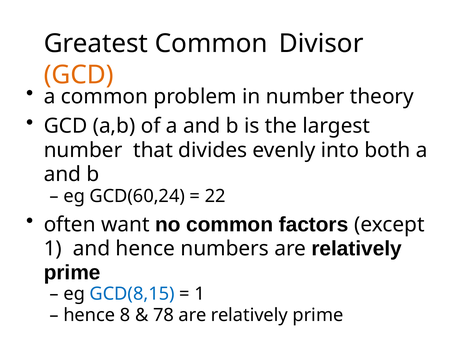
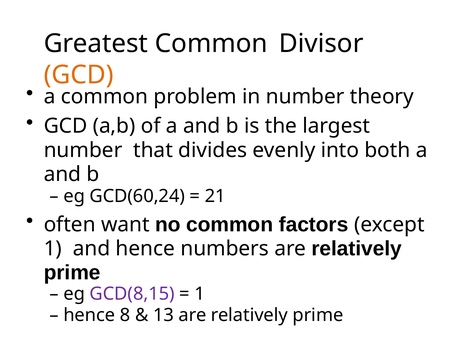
22: 22 -> 21
GCD(8,15 colour: blue -> purple
78: 78 -> 13
